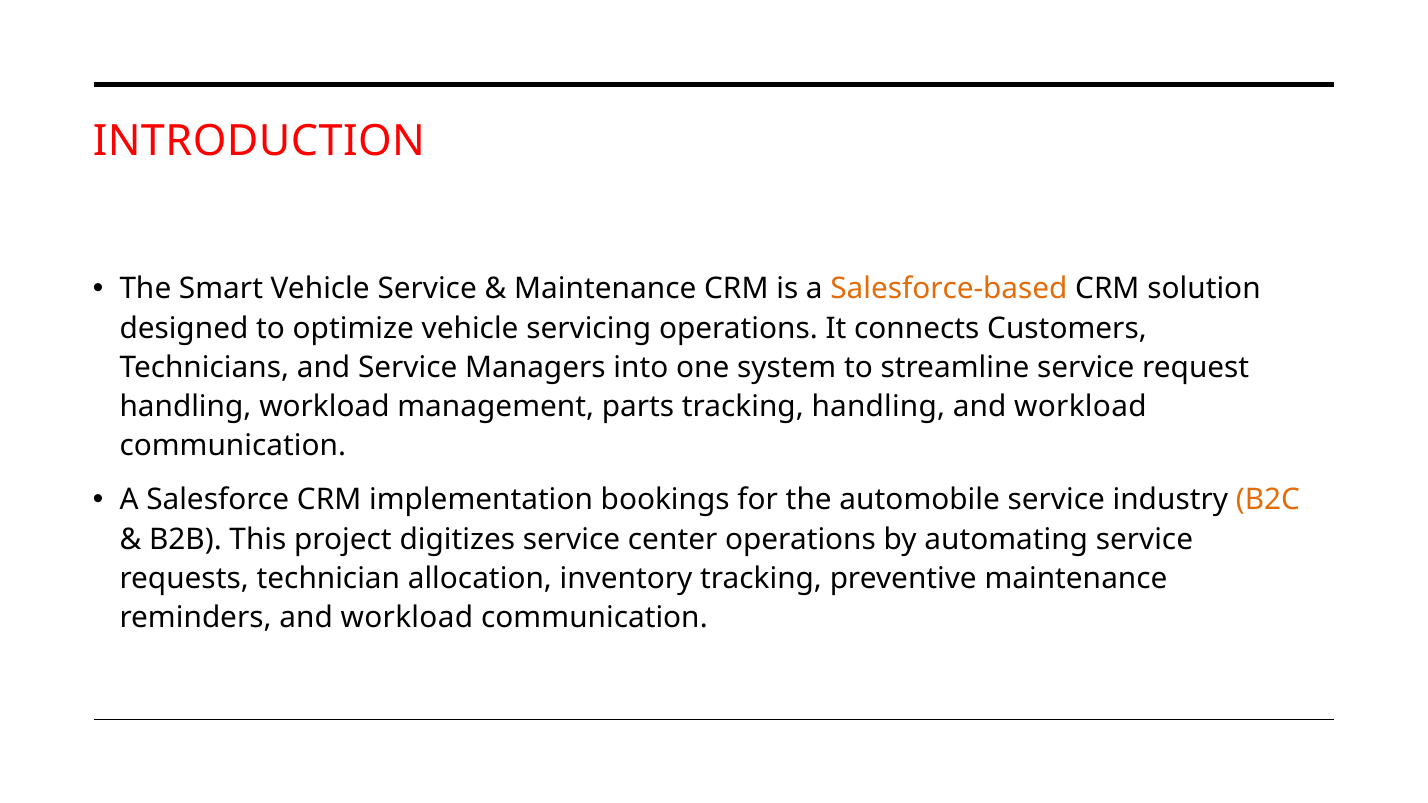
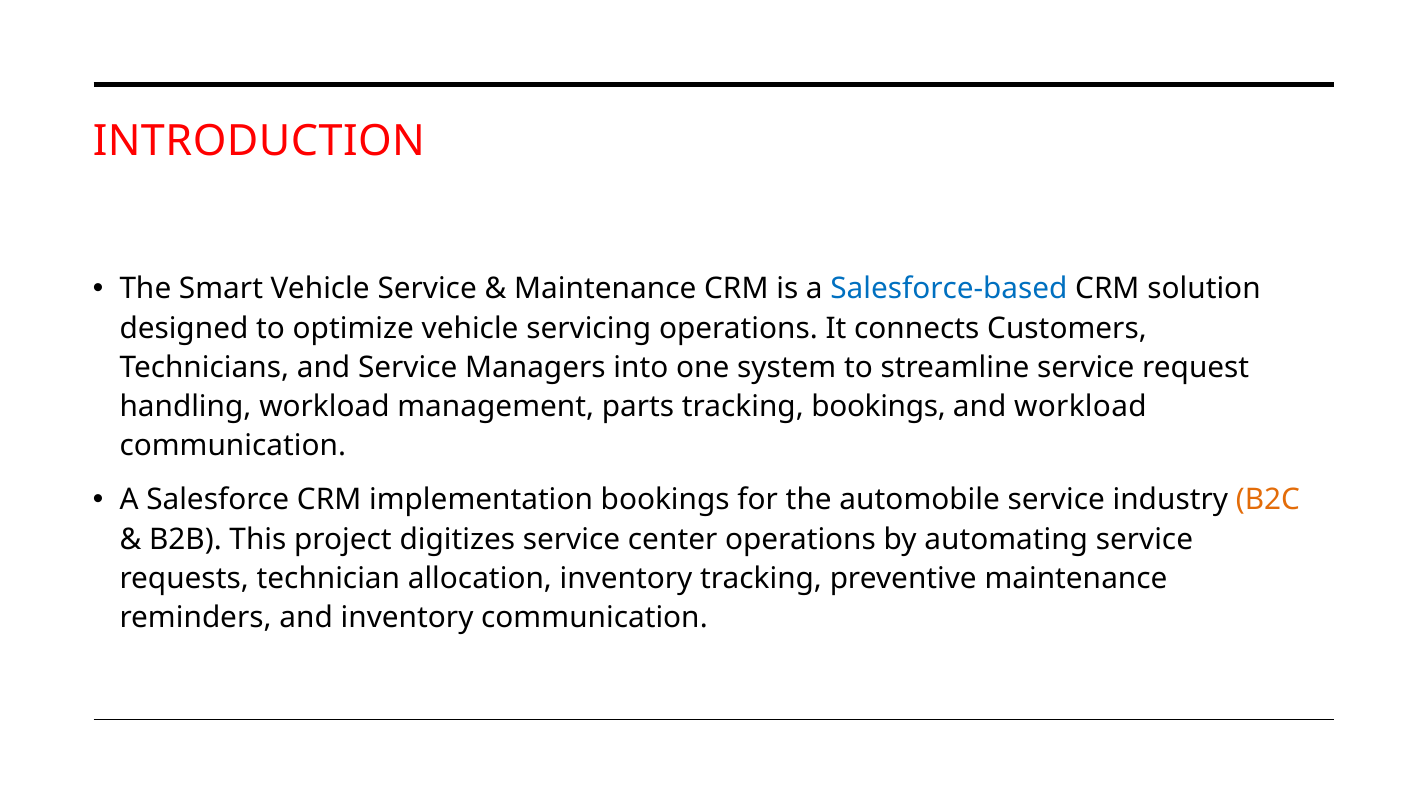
Salesforce-based colour: orange -> blue
tracking handling: handling -> bookings
reminders and workload: workload -> inventory
